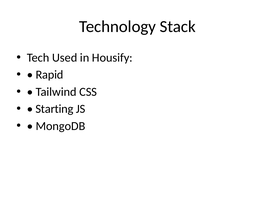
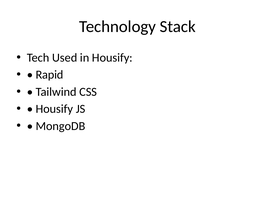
Starting at (54, 109): Starting -> Housify
